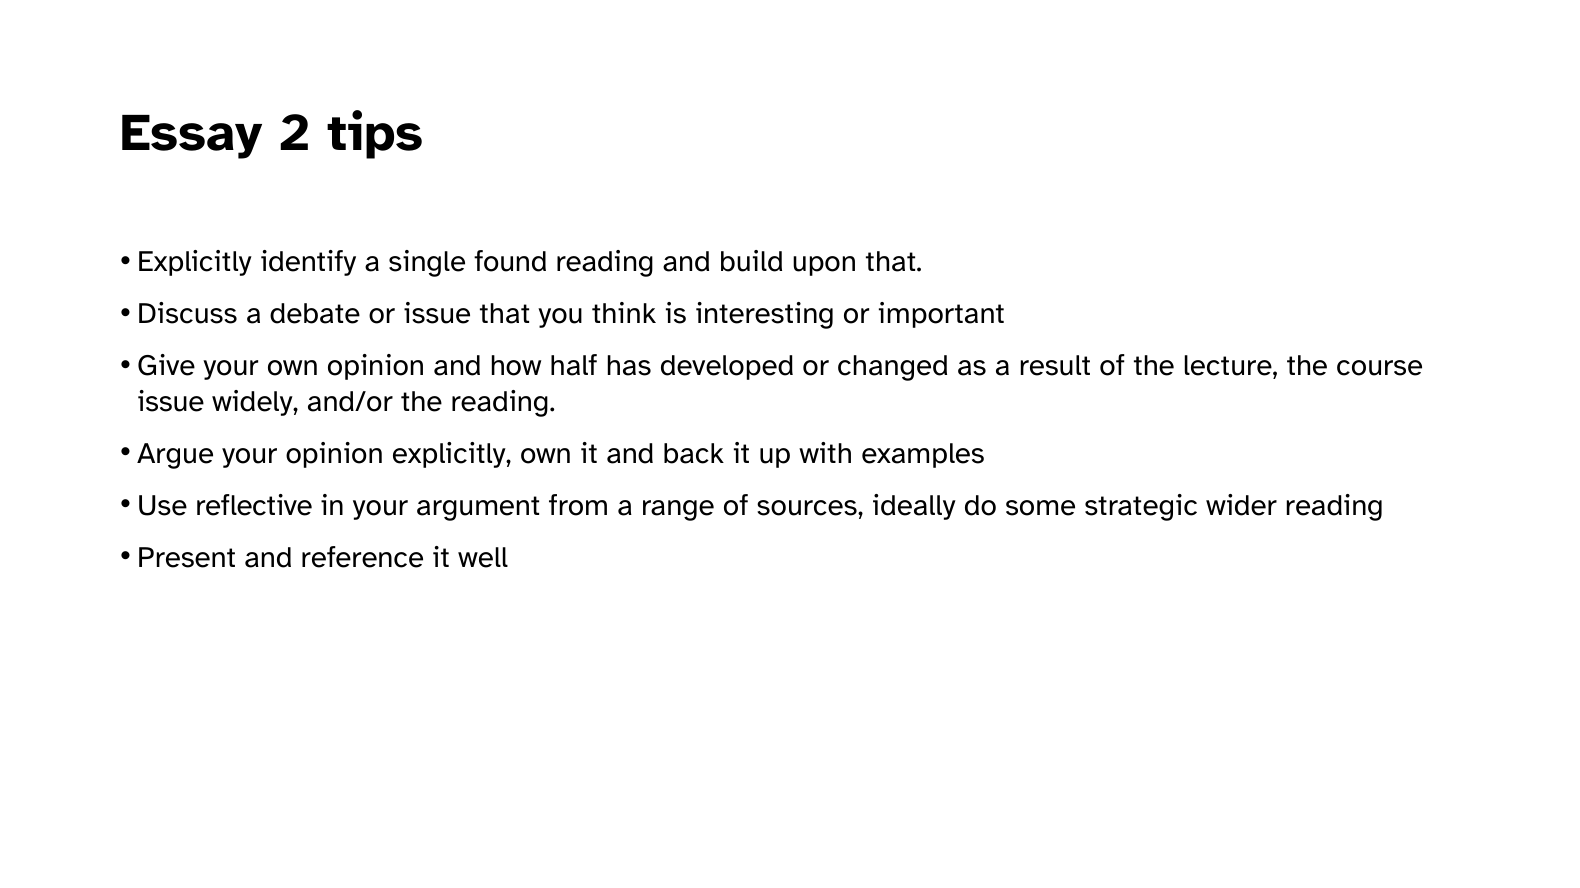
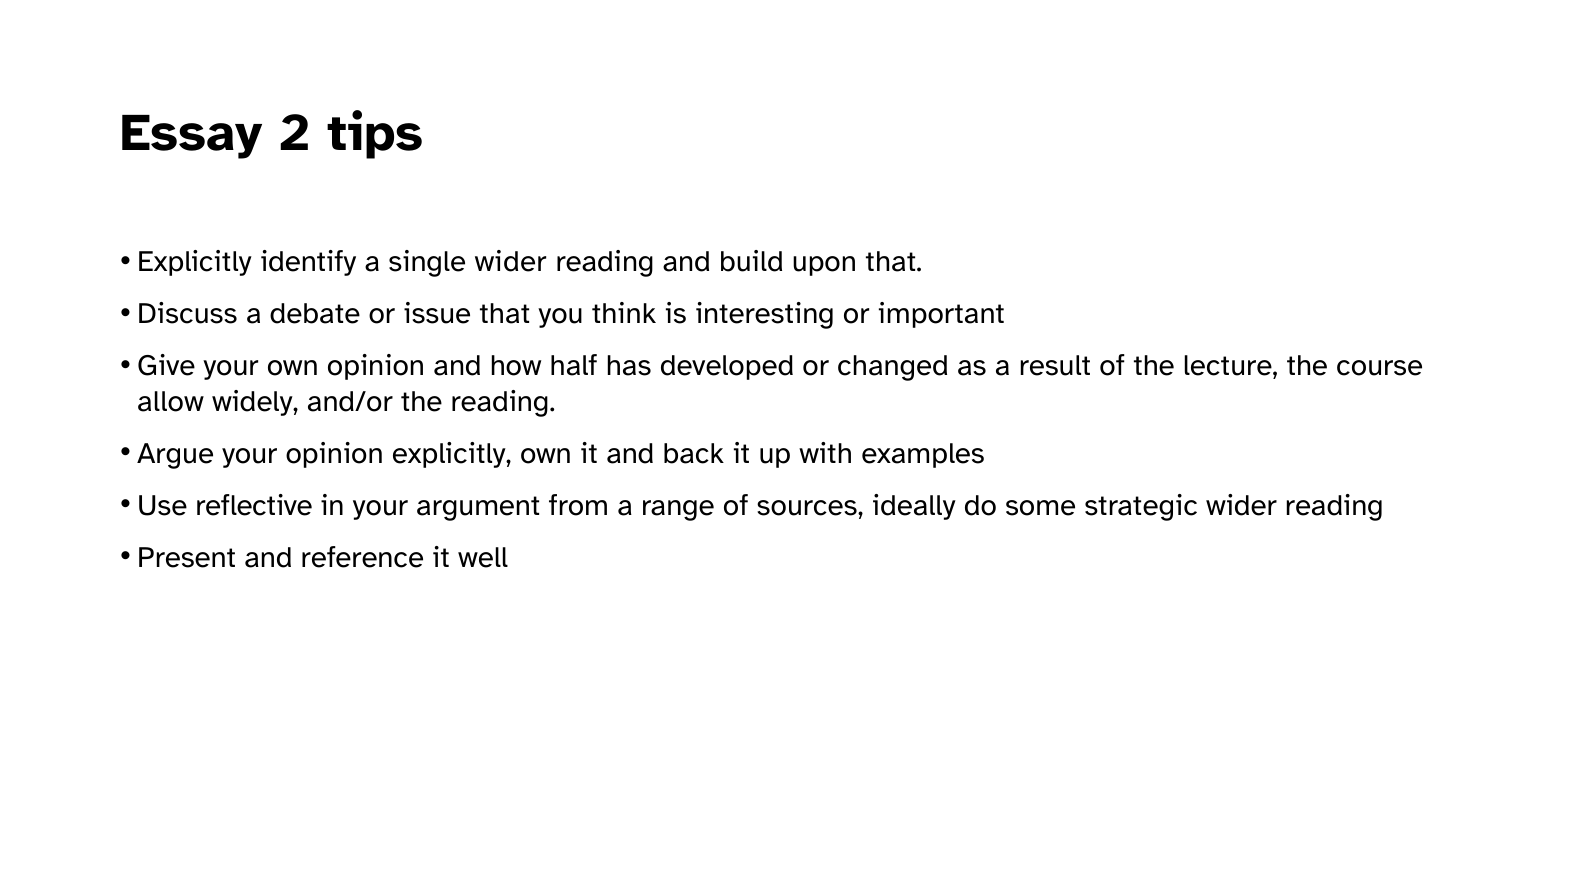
single found: found -> wider
issue at (171, 402): issue -> allow
